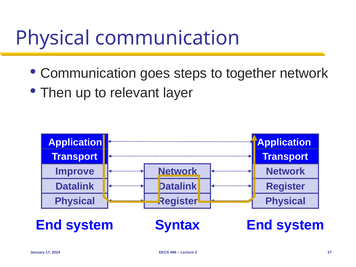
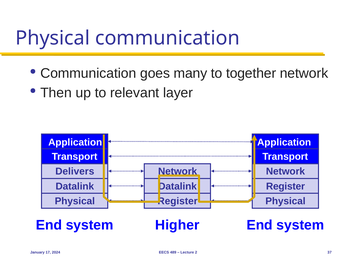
steps: steps -> many
Improve: Improve -> Delivers
Syntax: Syntax -> Higher
